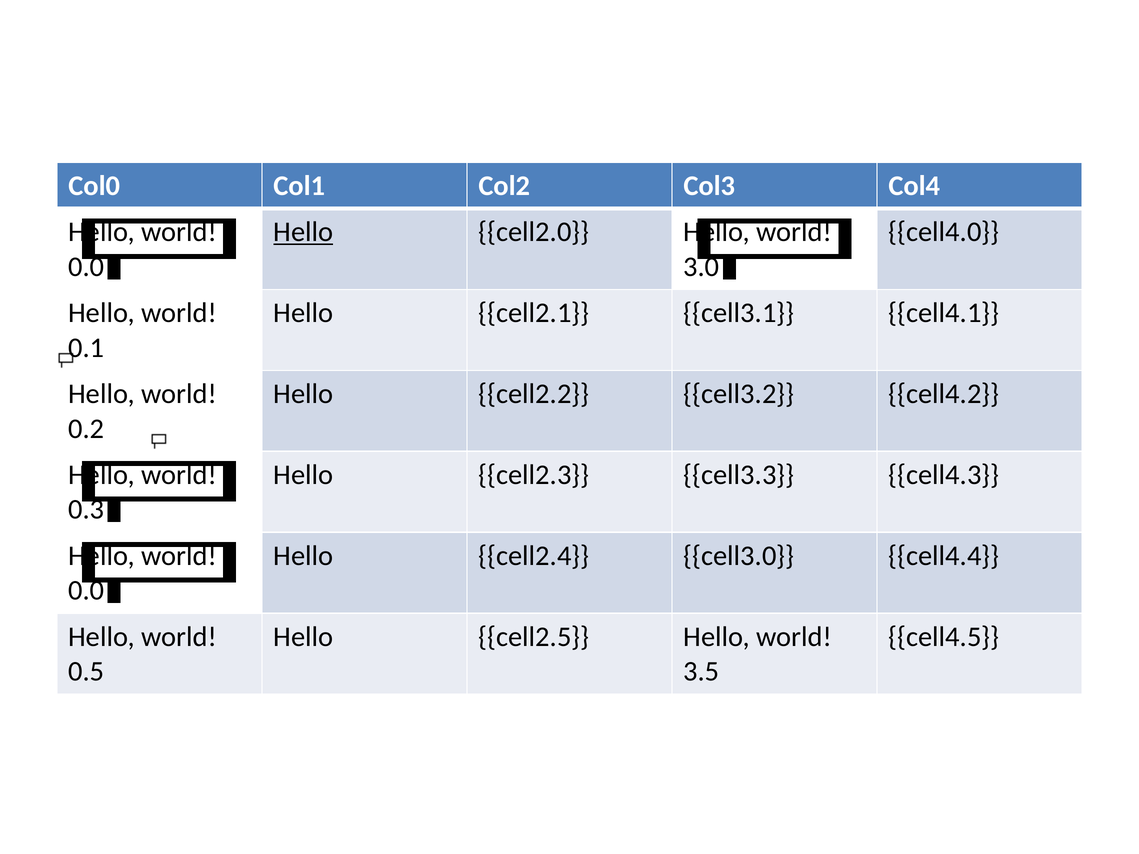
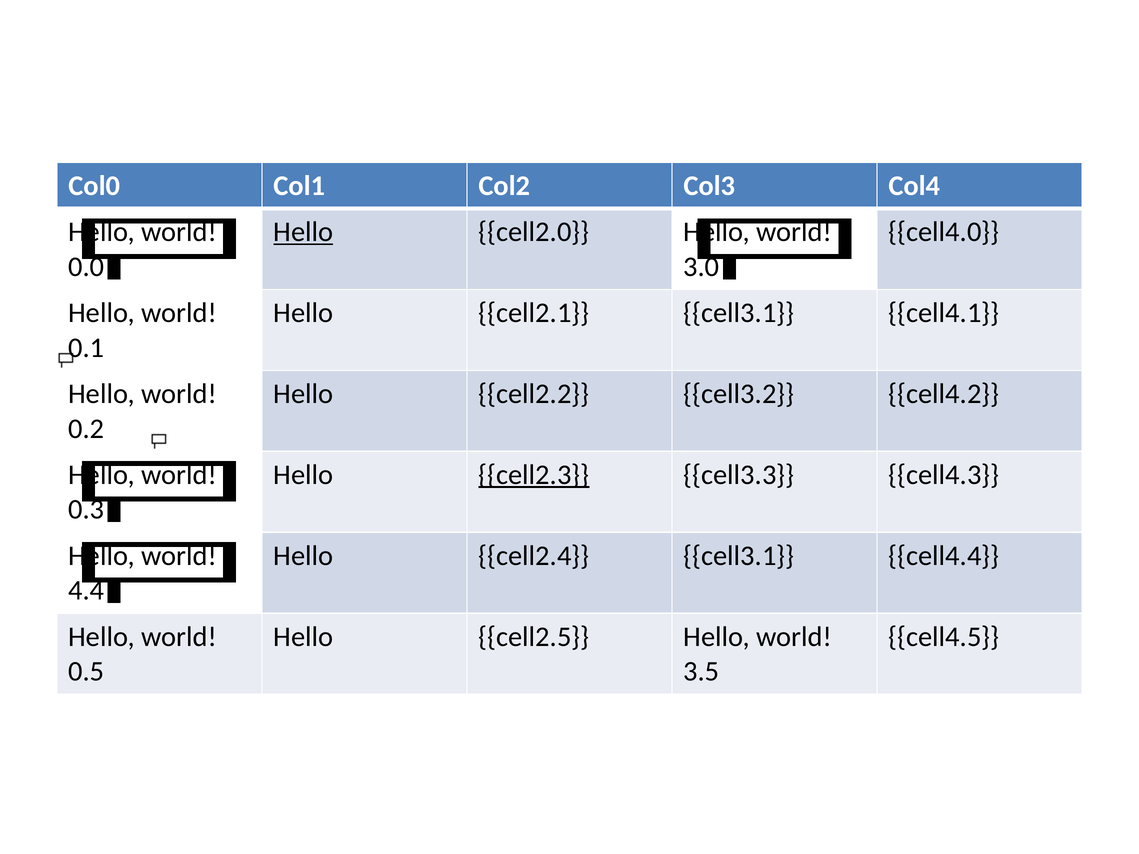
cell2.3 underline: none -> present
cell2.4 cell3.0: cell3.0 -> cell3.1
0.0 at (86, 591): 0.0 -> 4.4
